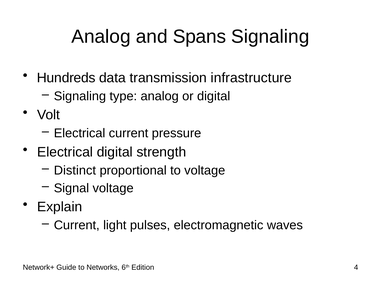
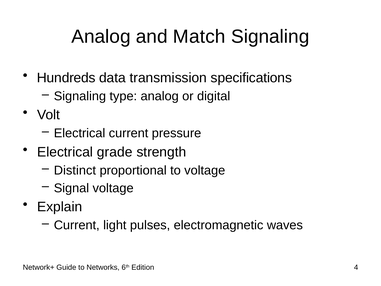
Spans: Spans -> Match
infrastructure: infrastructure -> specifications
Electrical digital: digital -> grade
